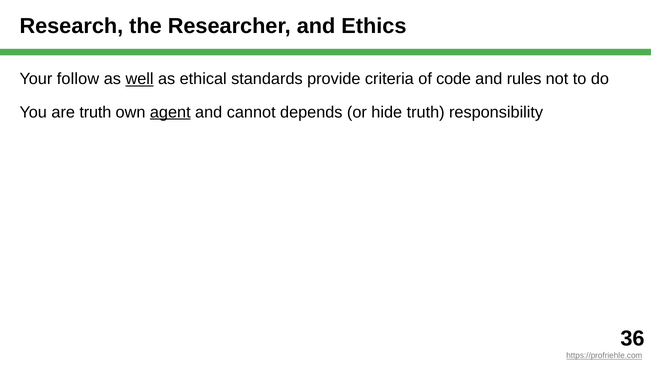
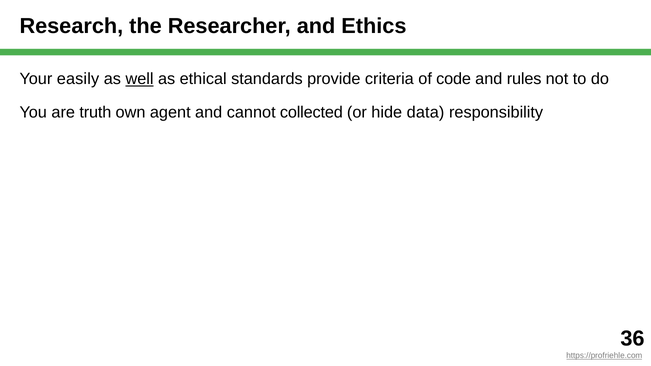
follow: follow -> easily
agent underline: present -> none
depends: depends -> collected
hide truth: truth -> data
